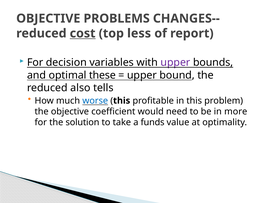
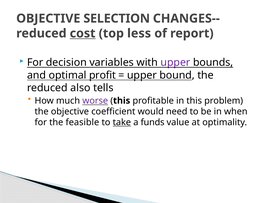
PROBLEMS: PROBLEMS -> SELECTION
these: these -> profit
worse colour: blue -> purple
more: more -> when
solution: solution -> feasible
take underline: none -> present
